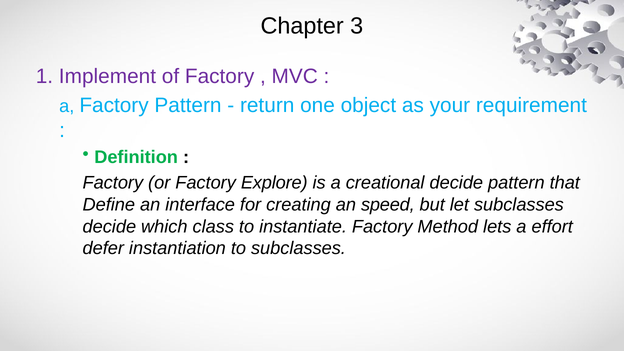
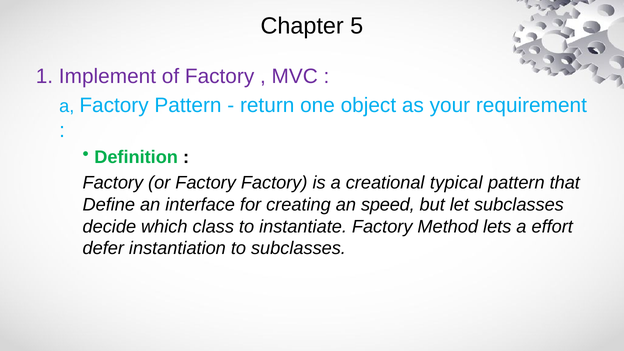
3: 3 -> 5
Factory Explore: Explore -> Factory
creational decide: decide -> typical
